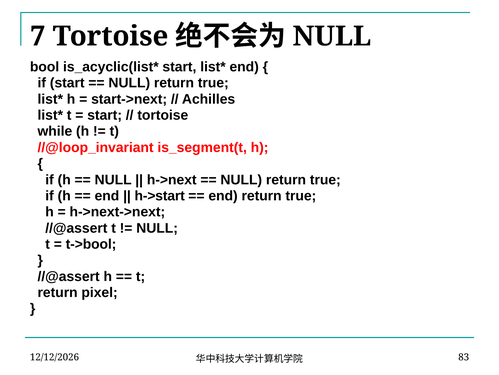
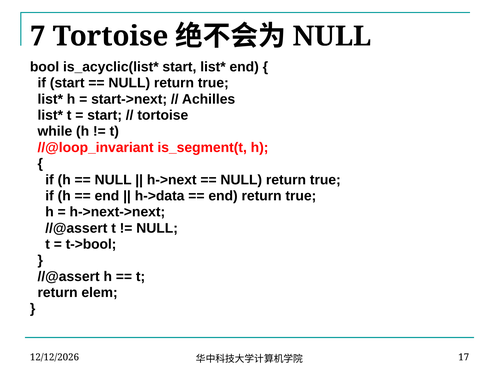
h->start: h->start -> h->data
pixel: pixel -> elem
83: 83 -> 17
